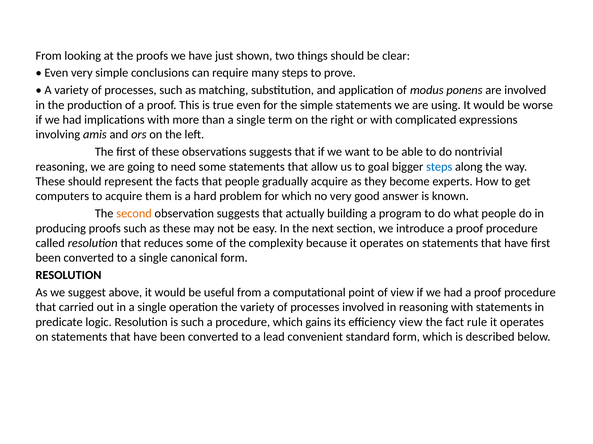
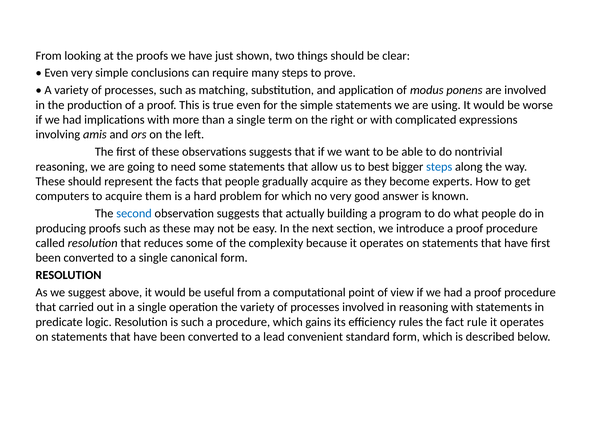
goal: goal -> best
second colour: orange -> blue
efficiency view: view -> rules
